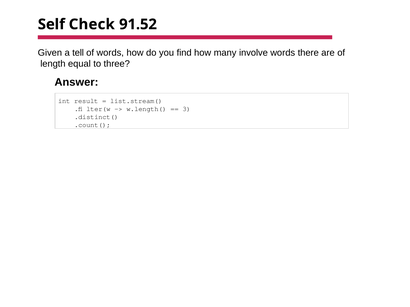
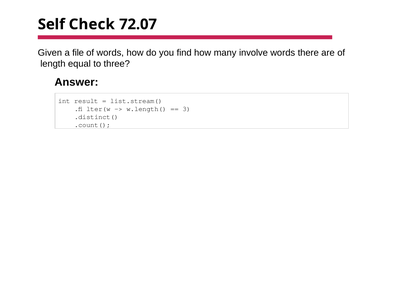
91.52: 91.52 -> 72.07
tell: tell -> file
